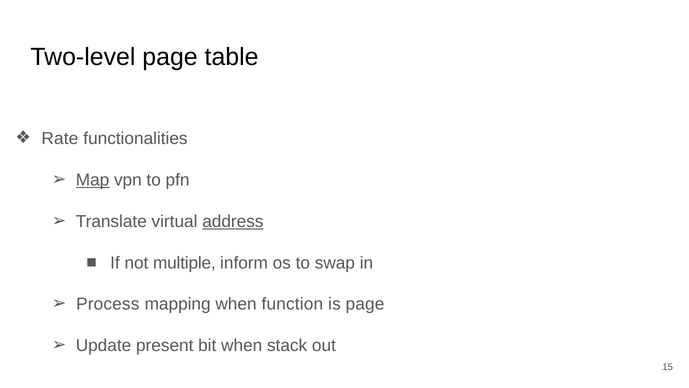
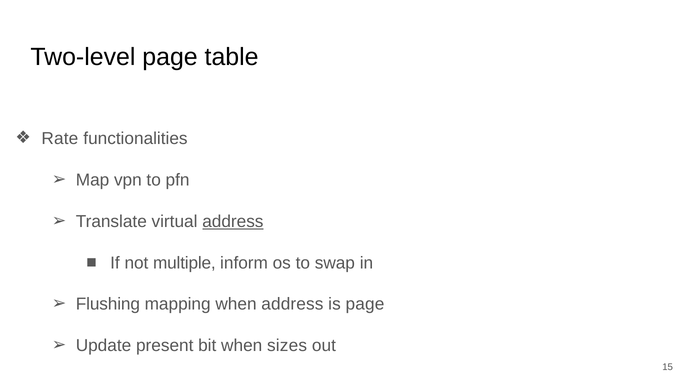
Map underline: present -> none
Process: Process -> Flushing
when function: function -> address
stack: stack -> sizes
